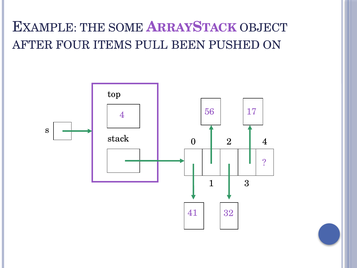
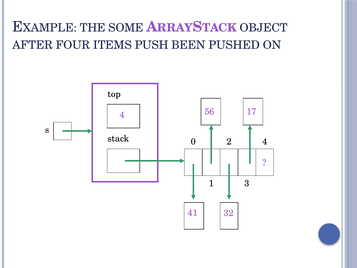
PULL: PULL -> PUSH
